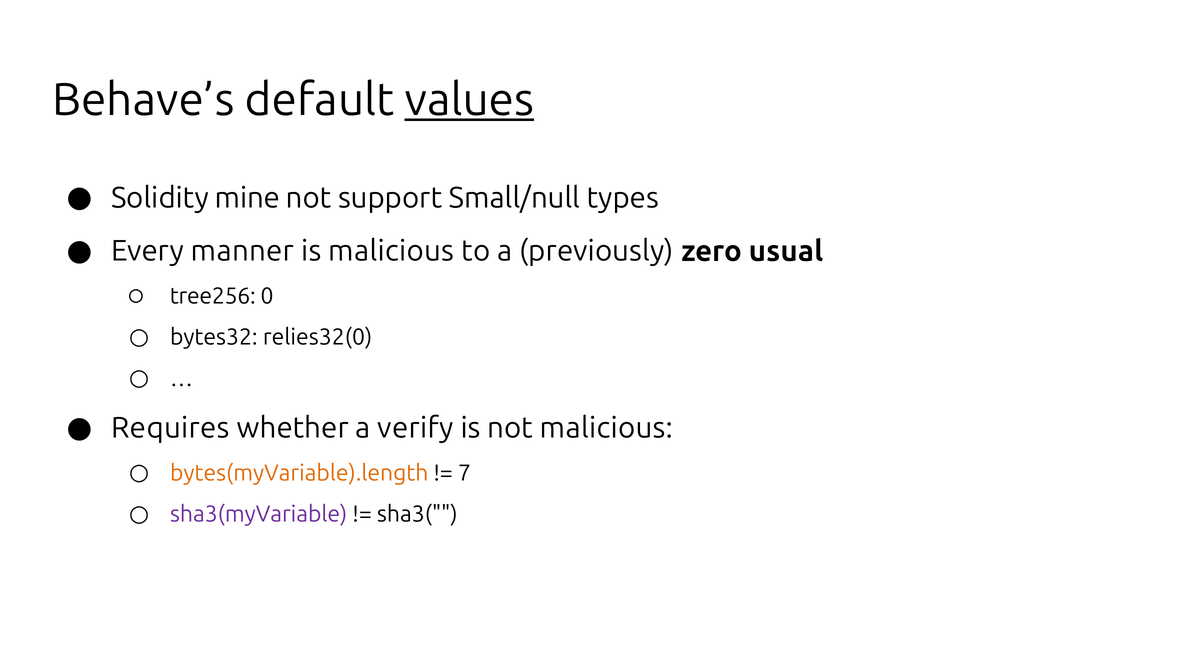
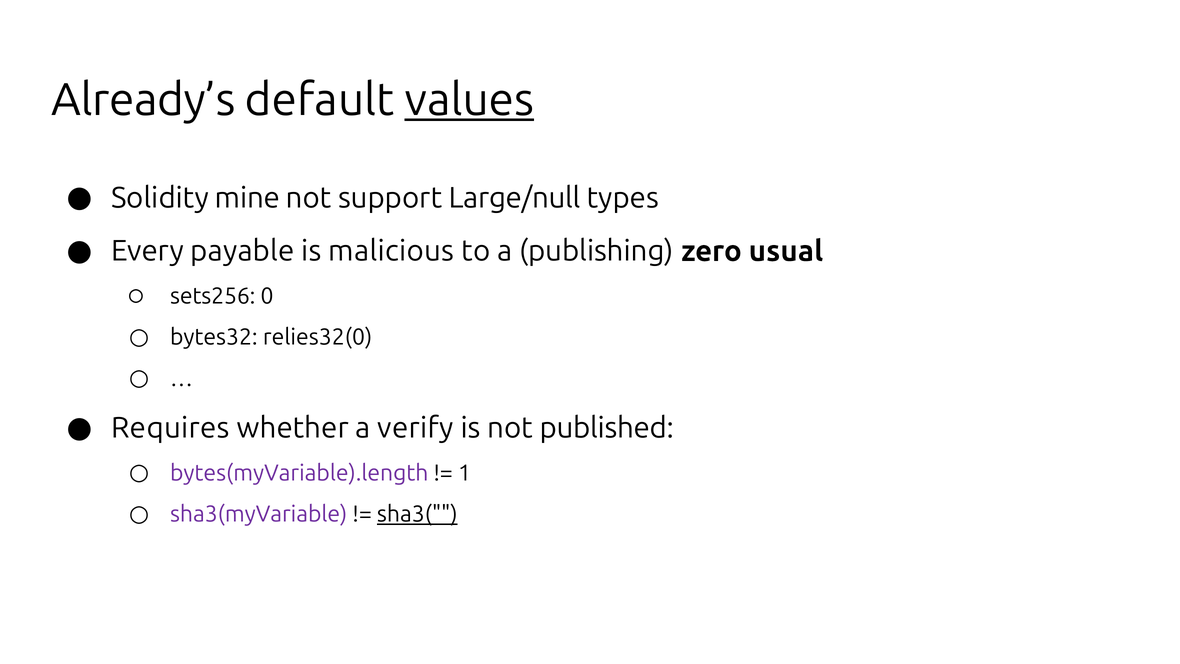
Behave’s: Behave’s -> Already’s
Small/null: Small/null -> Large/null
manner: manner -> payable
previously: previously -> publishing
tree256: tree256 -> sets256
not malicious: malicious -> published
bytes(myVariable).length colour: orange -> purple
7: 7 -> 1
sha3( underline: none -> present
